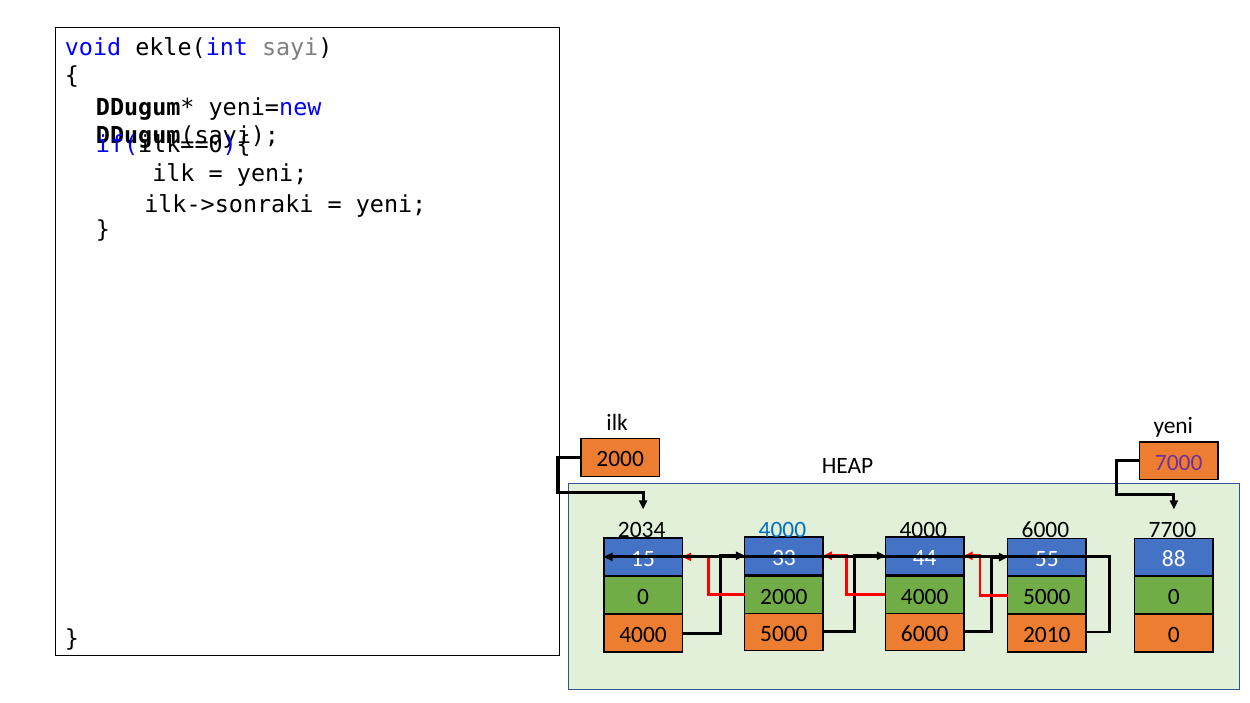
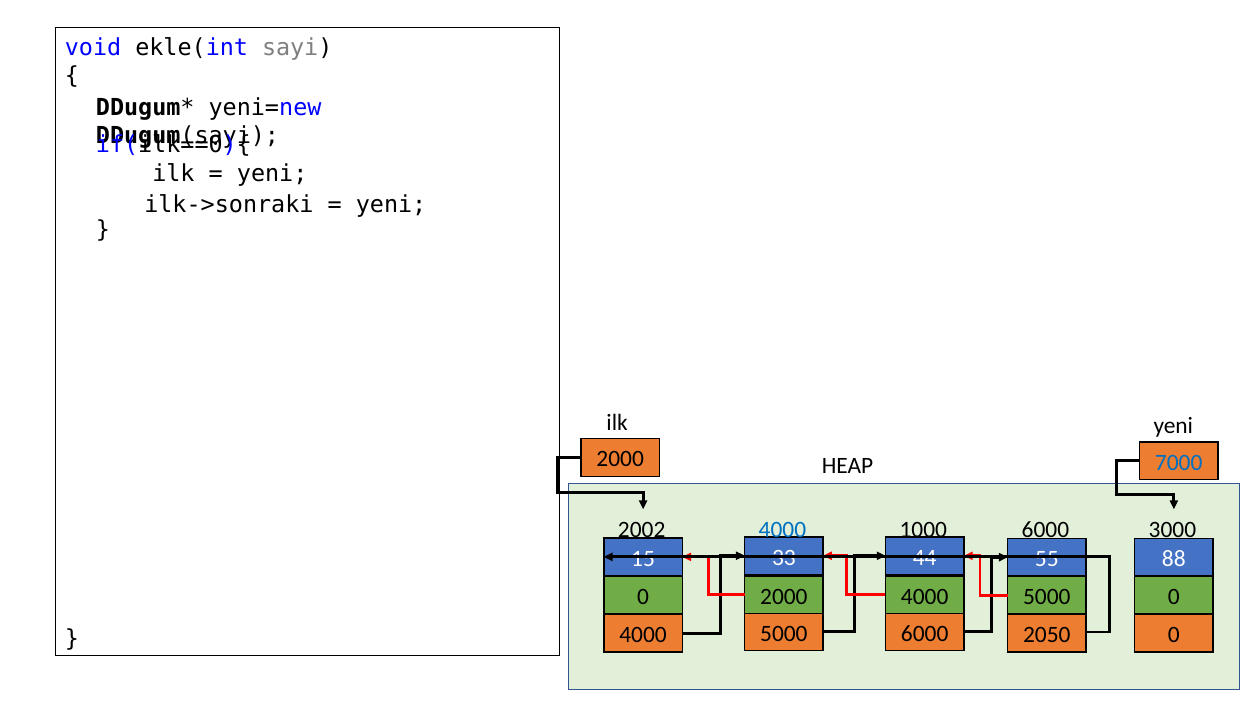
7000 colour: purple -> blue
2034: 2034 -> 2002
4000 at (923, 530): 4000 -> 1000
7700: 7700 -> 3000
2010: 2010 -> 2050
